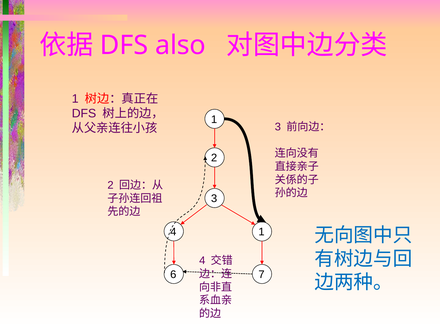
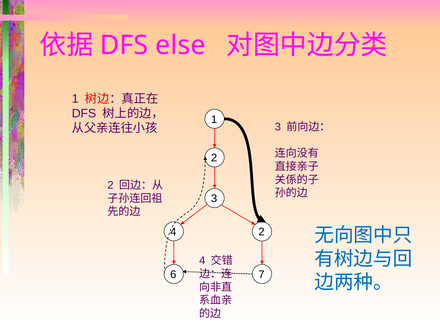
also: also -> else
4 1: 1 -> 2
